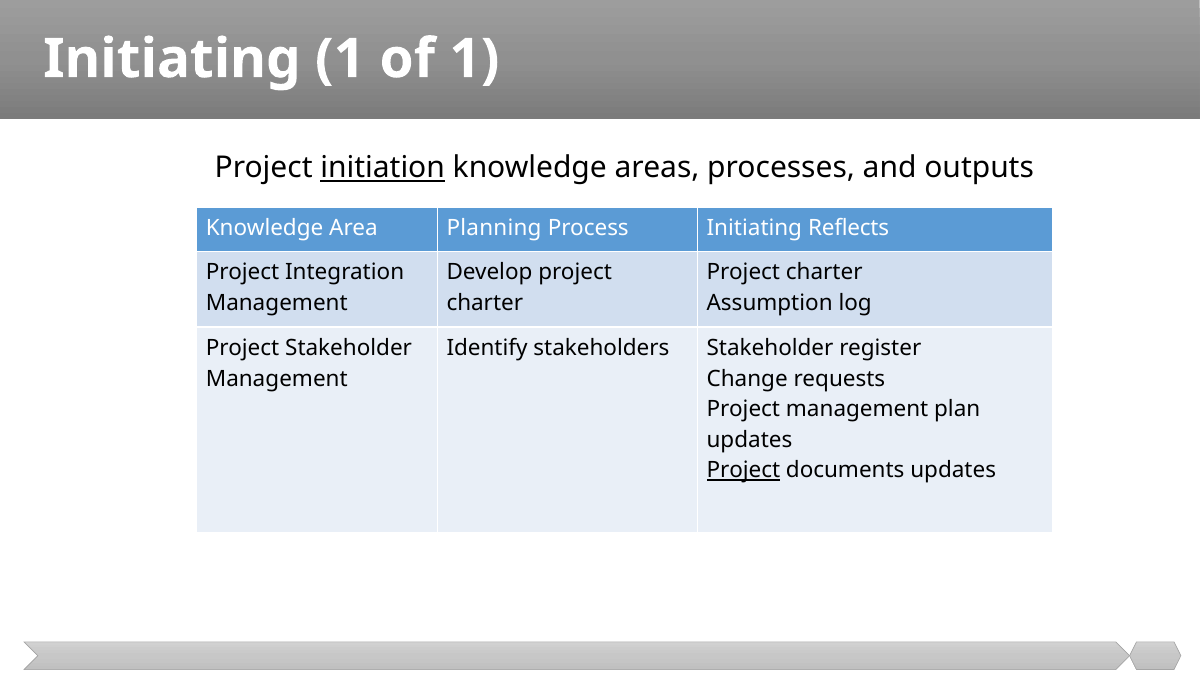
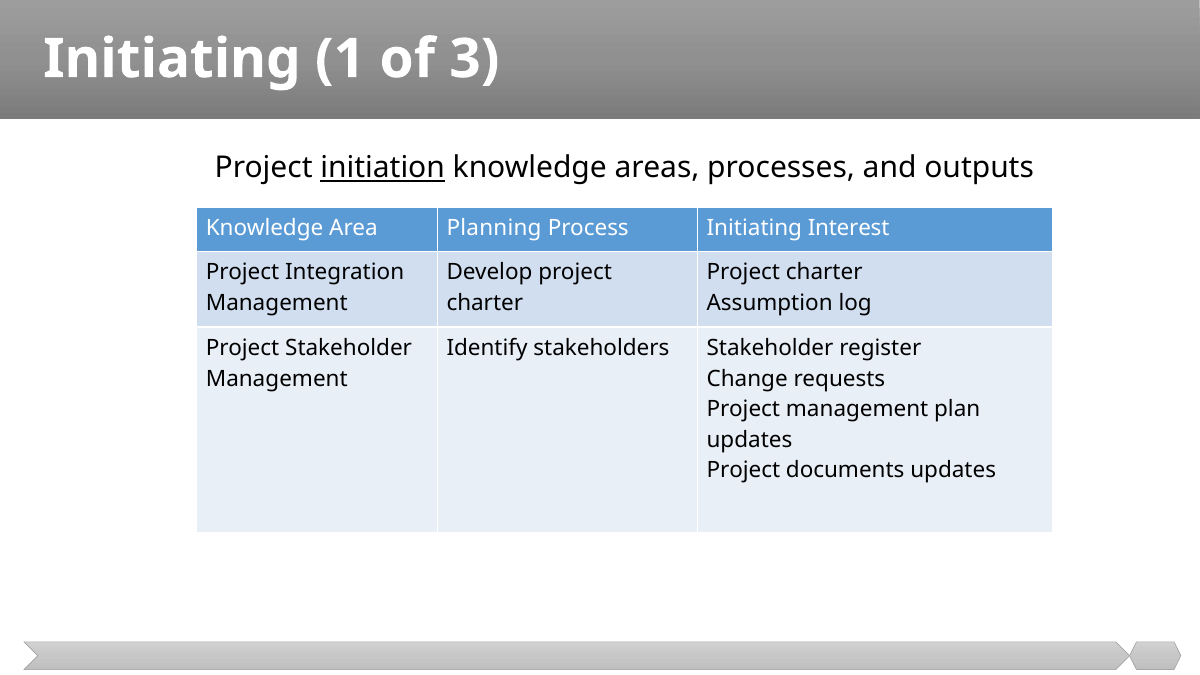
of 1: 1 -> 3
Reflects: Reflects -> Interest
Project at (743, 470) underline: present -> none
